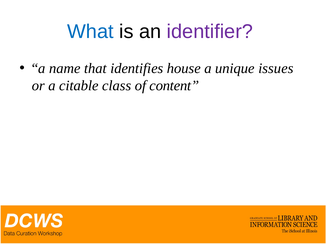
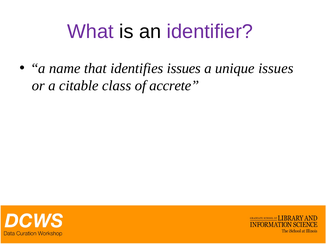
What colour: blue -> purple
identifies house: house -> issues
content: content -> accrete
